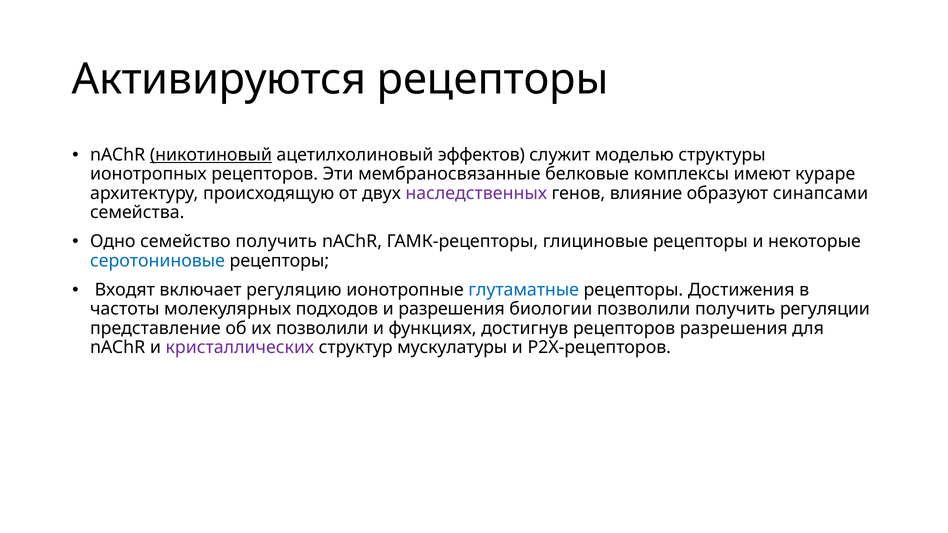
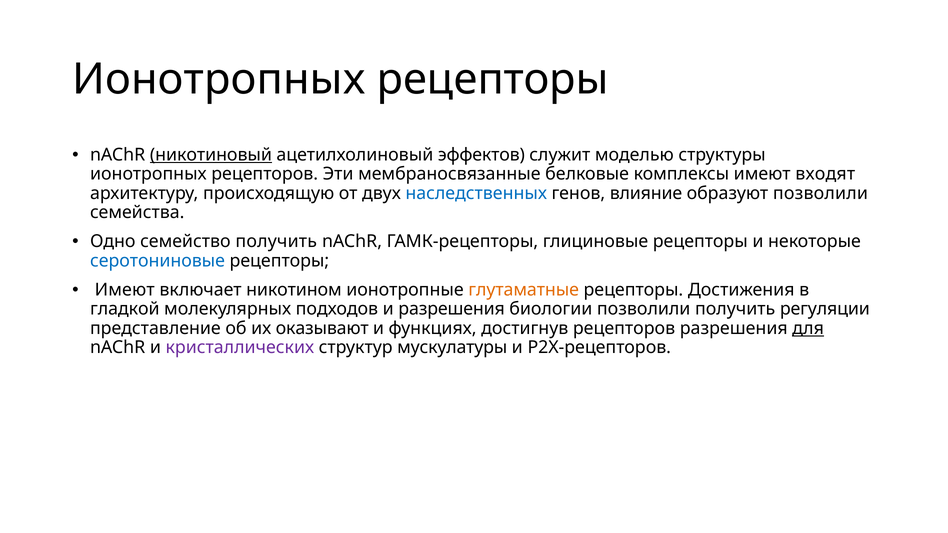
Активируются at (219, 80): Активируются -> Ионотропных
кураре: кураре -> входят
наследственных colour: purple -> blue
образуют синапсами: синапсами -> позволили
Входят at (125, 290): Входят -> Имеют
регуляцию: регуляцию -> никотином
глутаматные colour: blue -> orange
частоты: частоты -> гладкой
их позволили: позволили -> оказывают
для underline: none -> present
